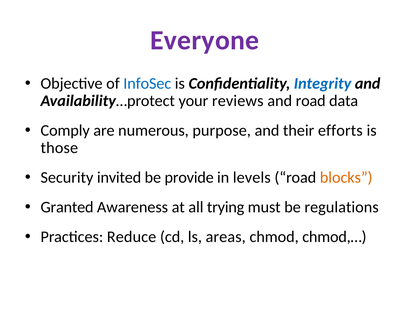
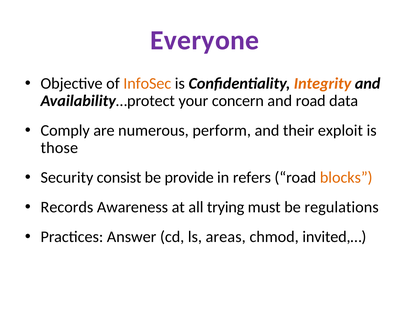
InfoSec colour: blue -> orange
Integrity colour: blue -> orange
reviews: reviews -> concern
purpose: purpose -> perform
efforts: efforts -> exploit
invited: invited -> consist
levels: levels -> refers
Granted: Granted -> Records
Reduce: Reduce -> Answer
chmod,…: chmod,… -> invited,…
